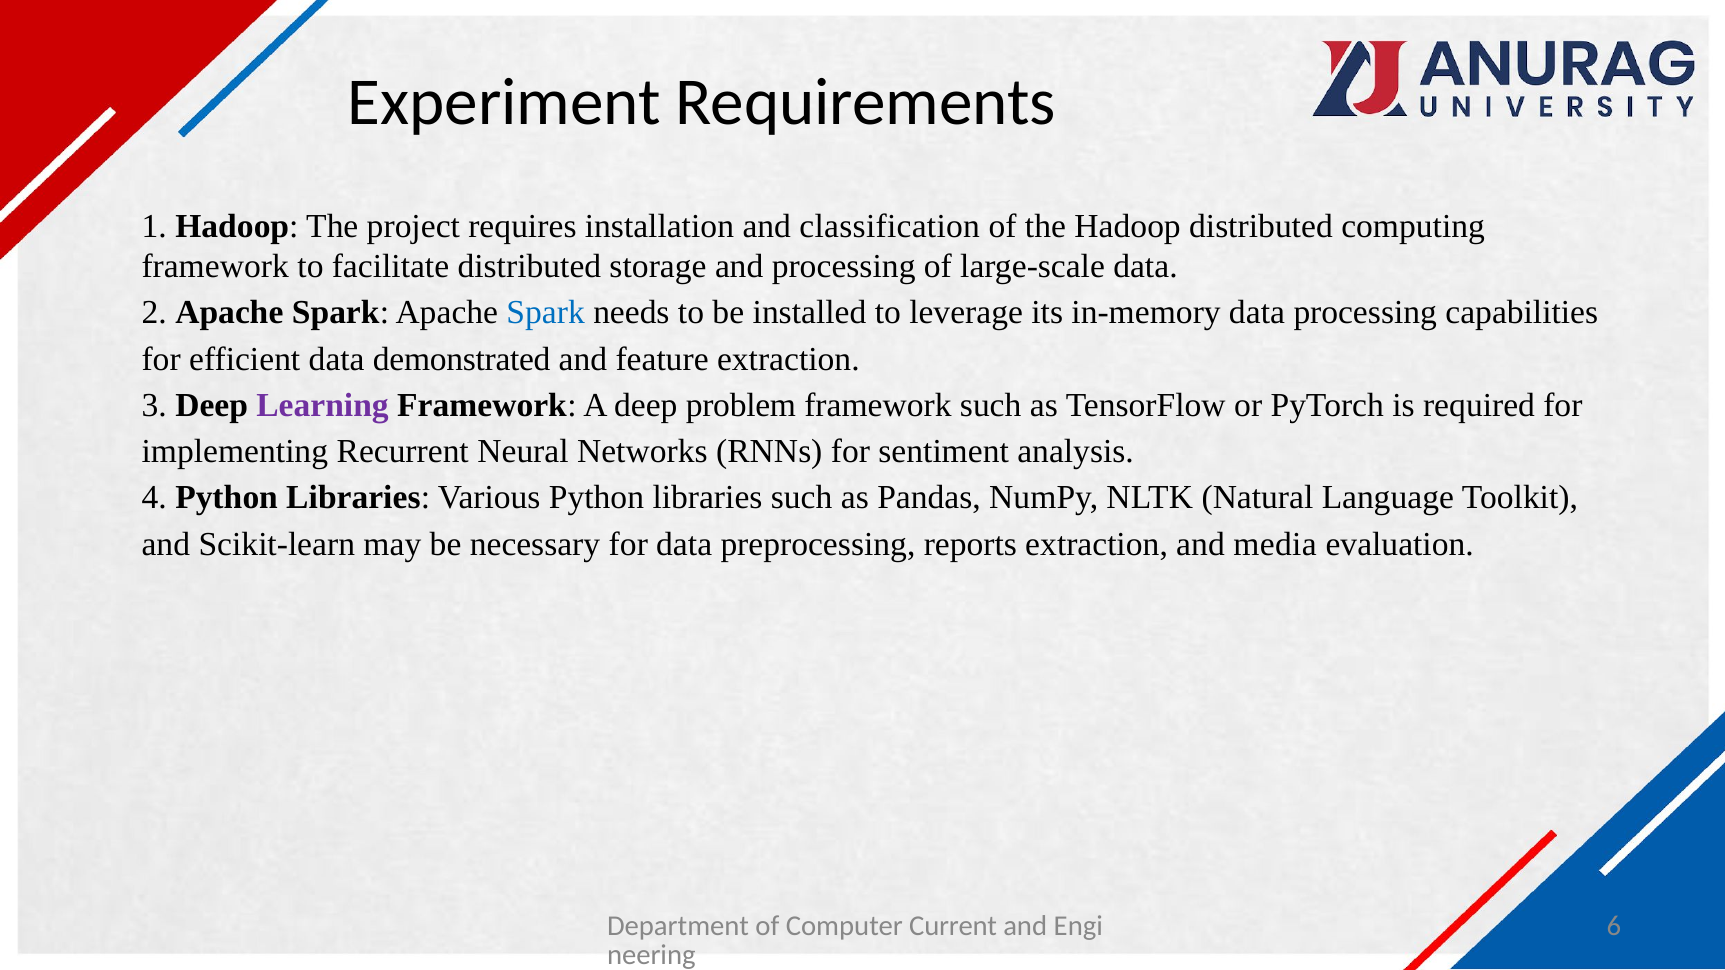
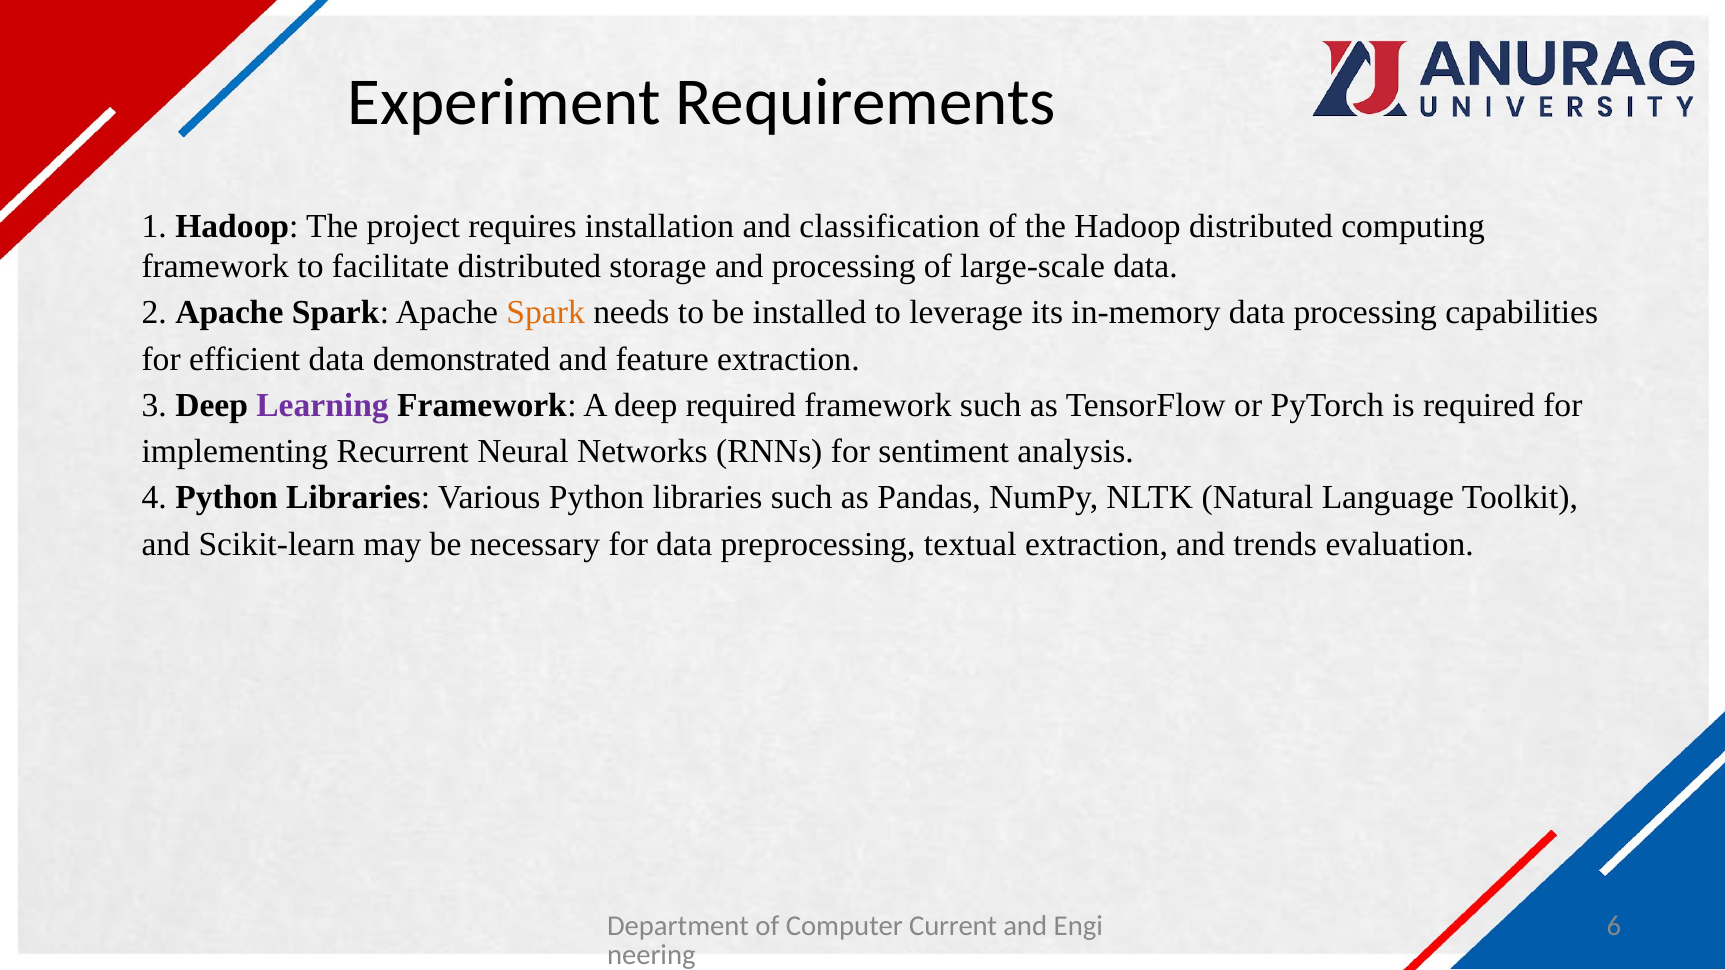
Spark at (546, 313) colour: blue -> orange
deep problem: problem -> required
reports: reports -> textual
media: media -> trends
